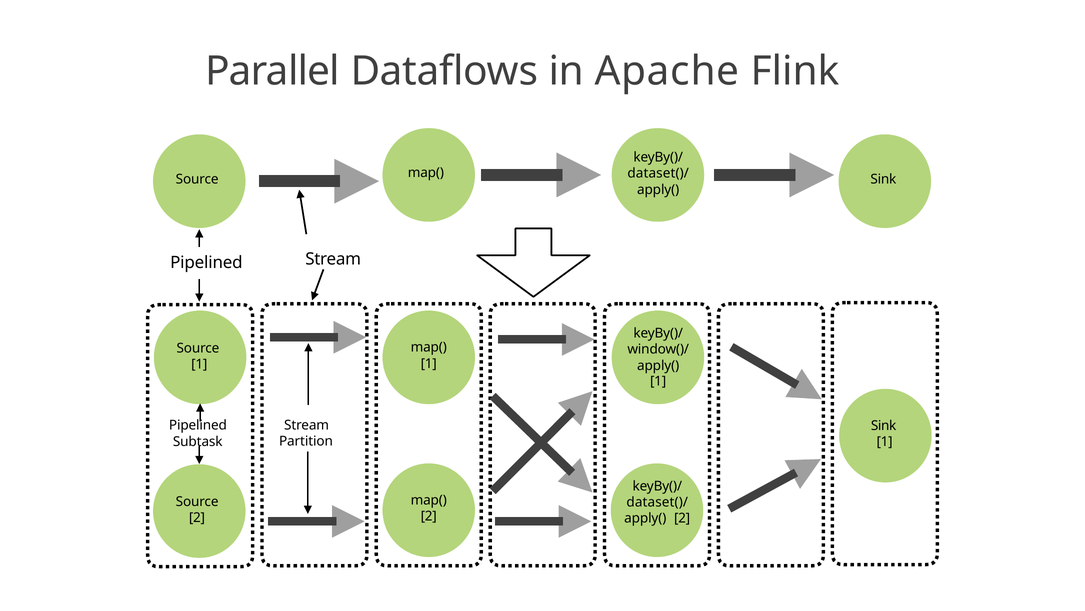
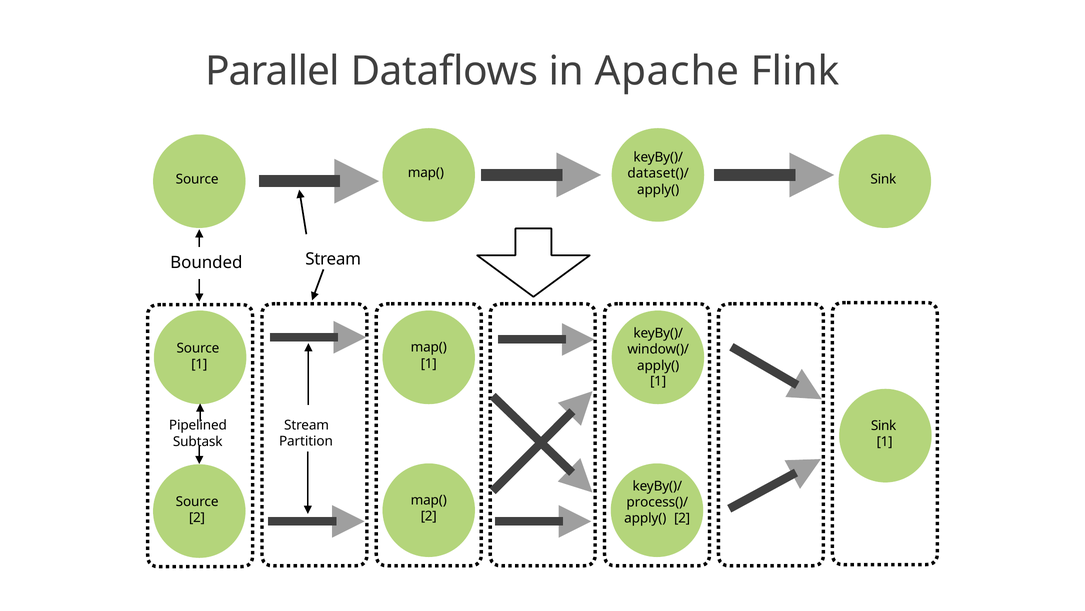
Pipelined at (206, 262): Pipelined -> Bounded
dataset()/ at (657, 502): dataset()/ -> process()/
